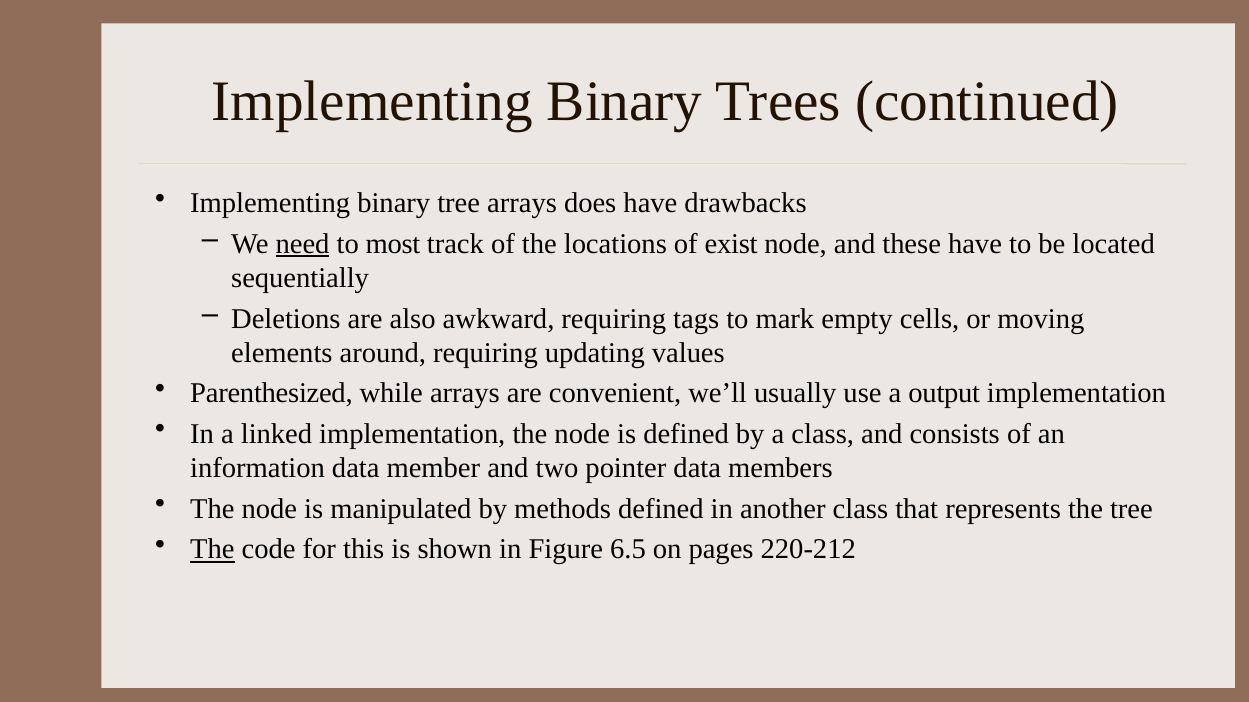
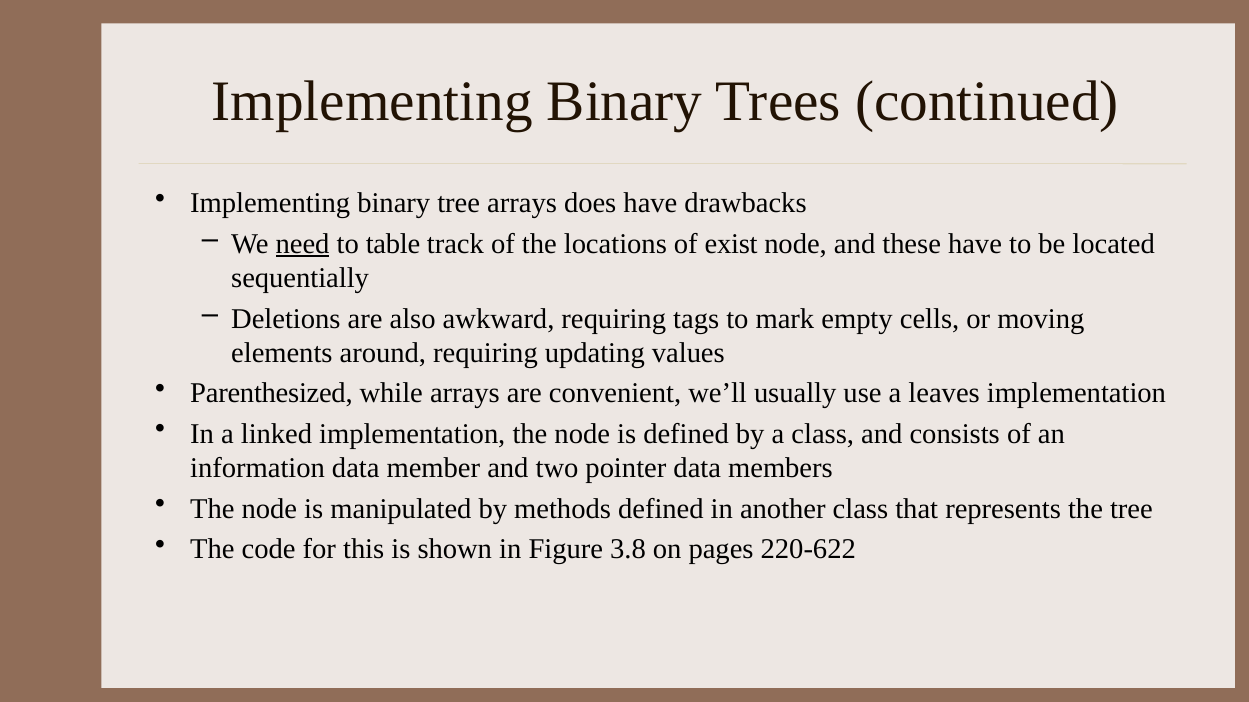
most: most -> table
output: output -> leaves
The at (212, 550) underline: present -> none
6.5: 6.5 -> 3.8
220-212: 220-212 -> 220-622
